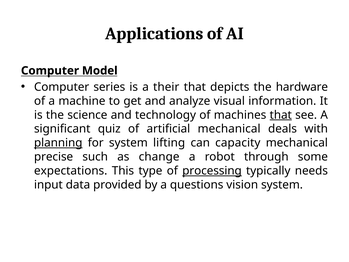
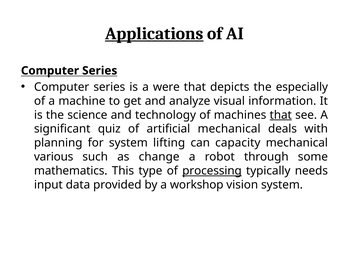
Applications underline: none -> present
Model at (100, 71): Model -> Series
their: their -> were
hardware: hardware -> especially
planning underline: present -> none
precise: precise -> various
expectations: expectations -> mathematics
questions: questions -> workshop
